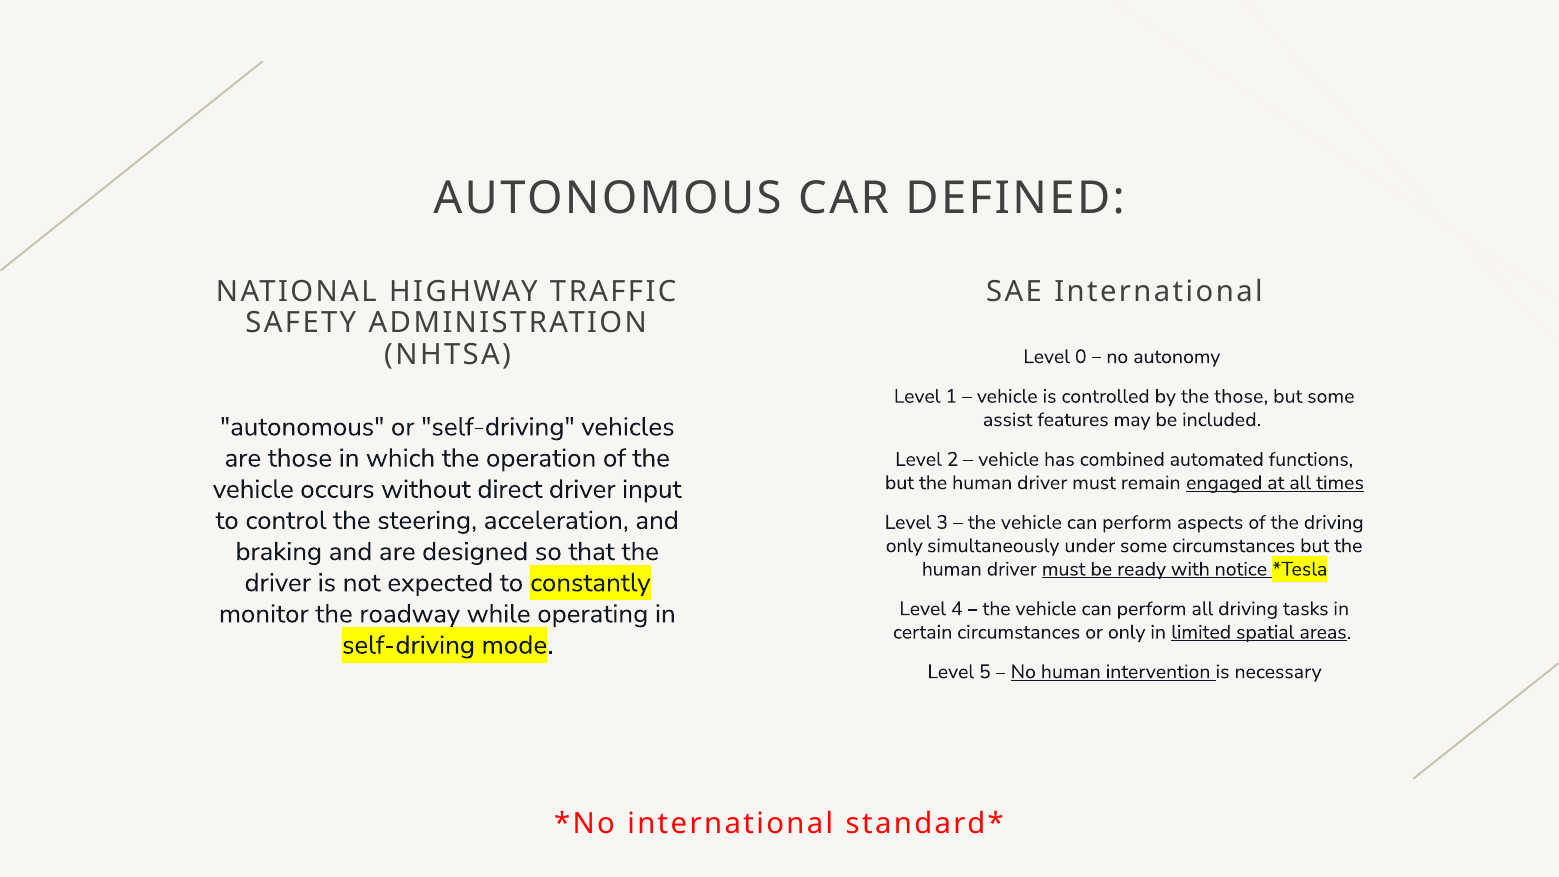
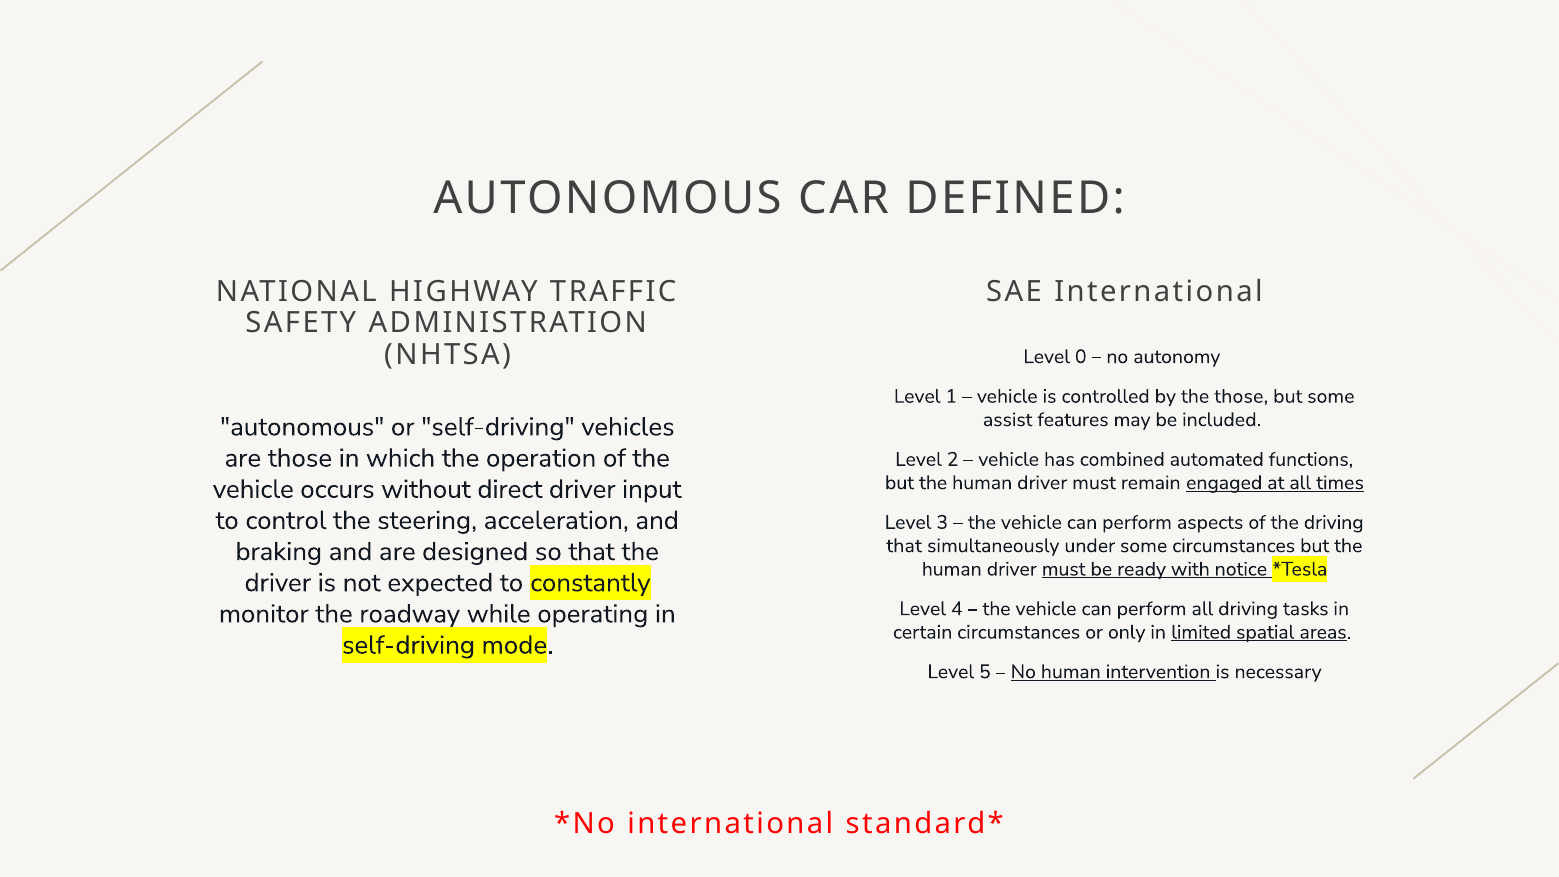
only at (904, 546): only -> that
